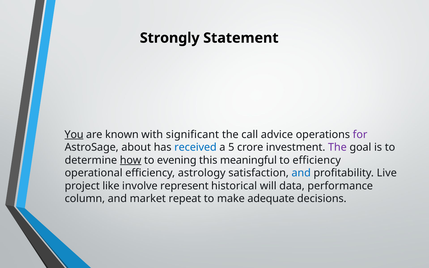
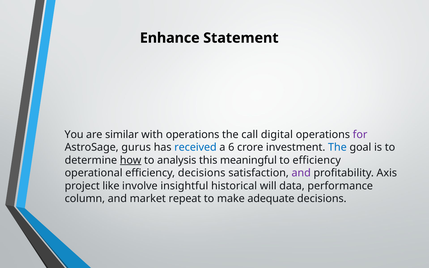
Strongly: Strongly -> Enhance
You underline: present -> none
known: known -> similar
with significant: significant -> operations
advice: advice -> digital
about: about -> gurus
5: 5 -> 6
The at (337, 147) colour: purple -> blue
evening: evening -> analysis
efficiency astrology: astrology -> decisions
and at (301, 173) colour: blue -> purple
Live: Live -> Axis
represent: represent -> insightful
